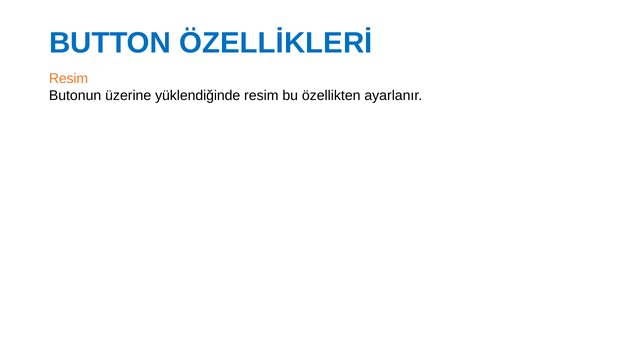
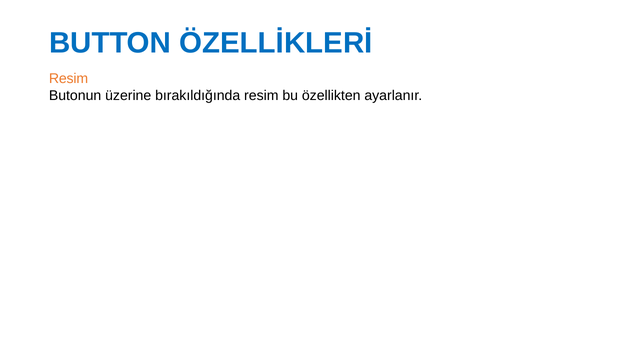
yüklendiğinde: yüklendiğinde -> bırakıldığında
